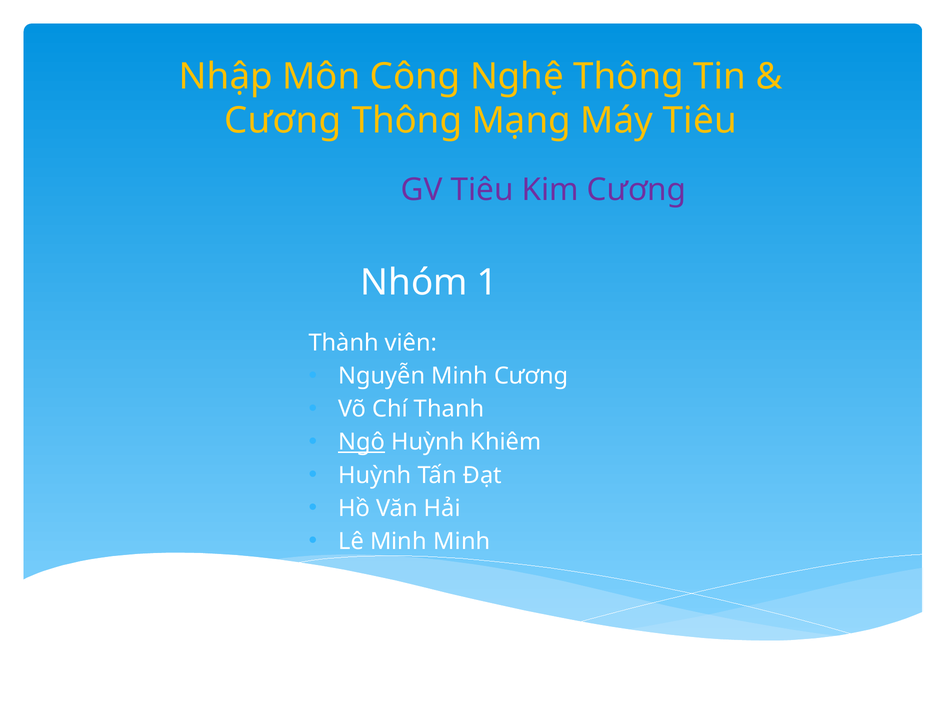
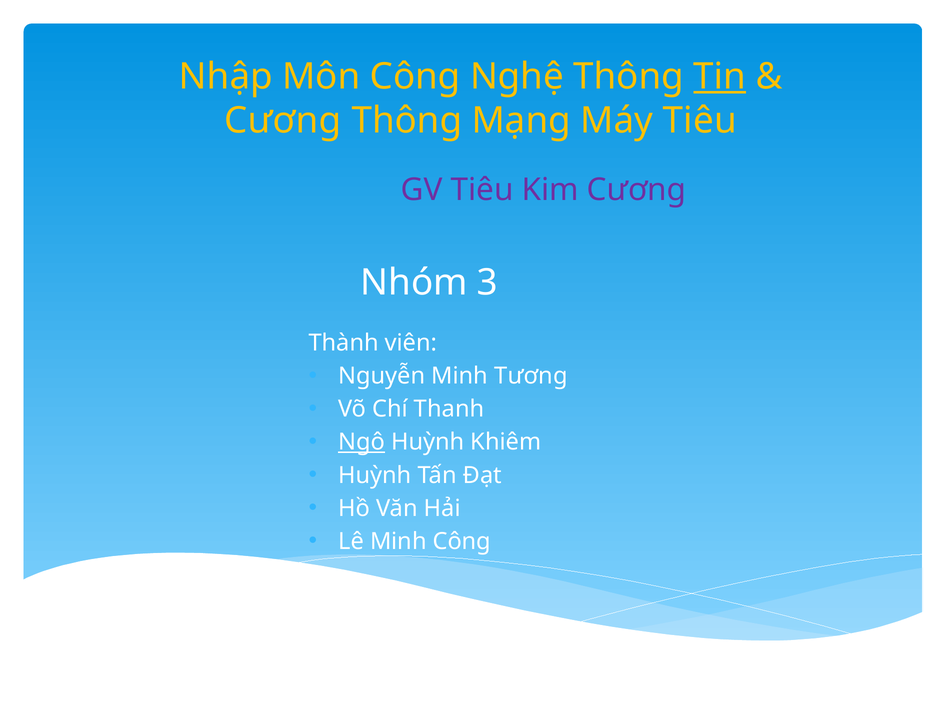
Tin underline: none -> present
1: 1 -> 3
Minh Cương: Cương -> Tương
Minh Minh: Minh -> Công
